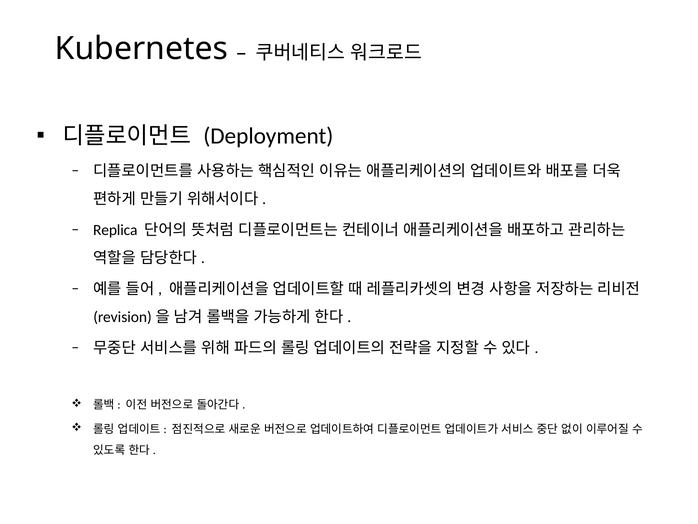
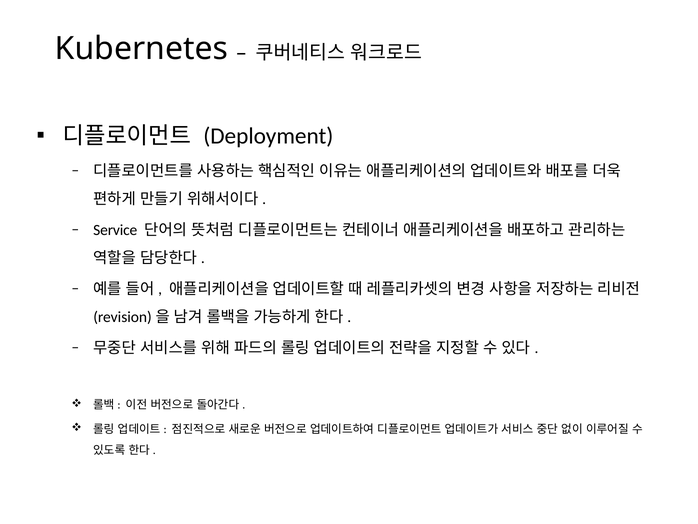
Replica: Replica -> Service
